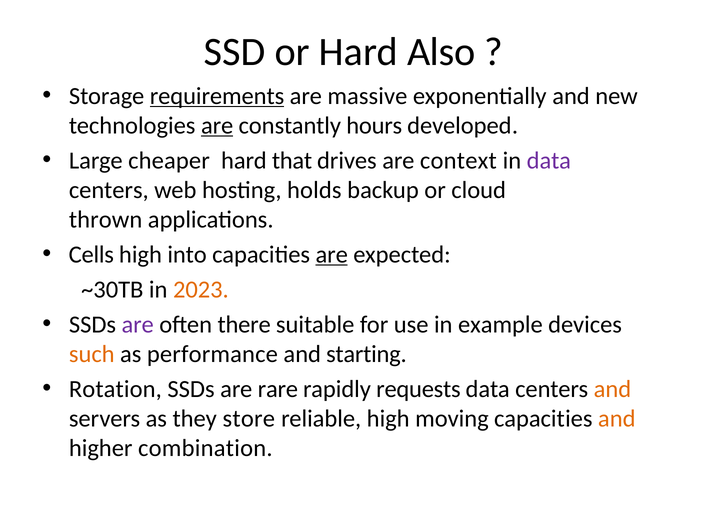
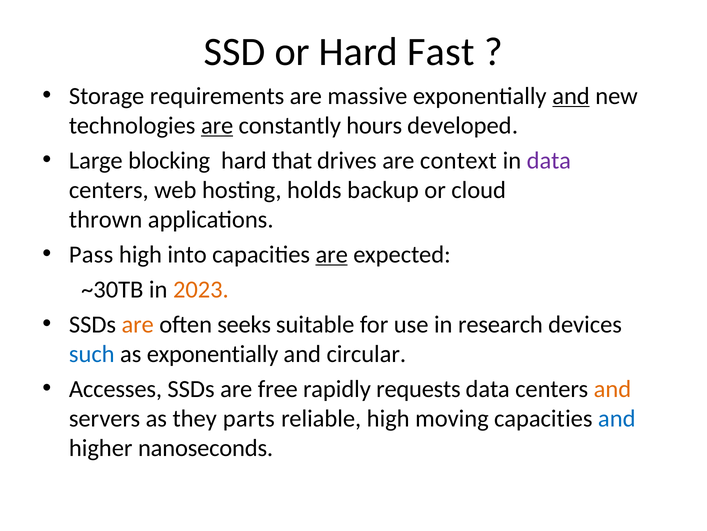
Also: Also -> Fast
requirements underline: present -> none
and at (571, 96) underline: none -> present
cheaper: cheaper -> blocking
Cells: Cells -> Pass
are at (138, 324) colour: purple -> orange
there: there -> seeks
example: example -> research
such colour: orange -> blue
as performance: performance -> exponentially
starting: starting -> circular
Rotation: Rotation -> Accesses
rare: rare -> free
store: store -> parts
and at (617, 418) colour: orange -> blue
combination: combination -> nanoseconds
